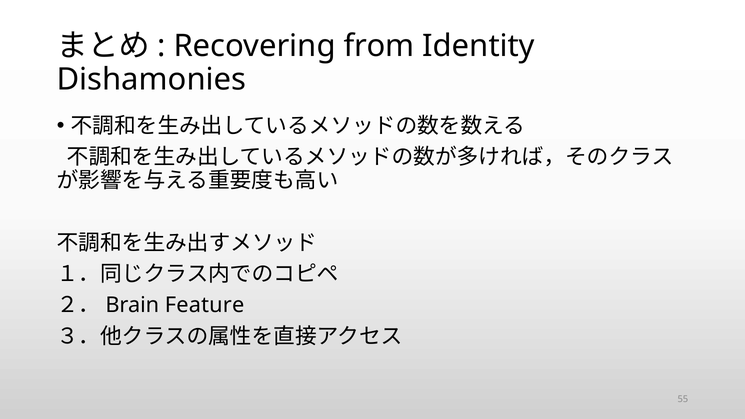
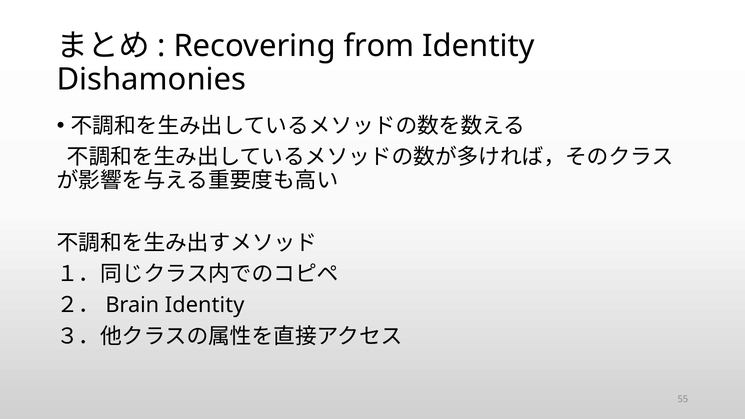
Feature at (205, 305): Feature -> Identity
